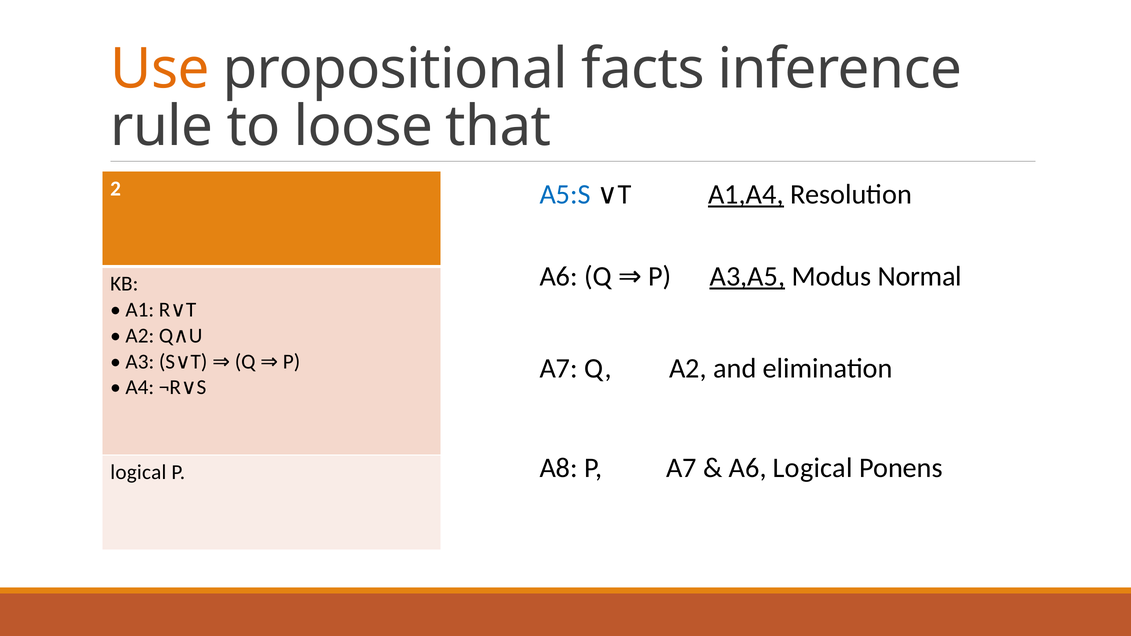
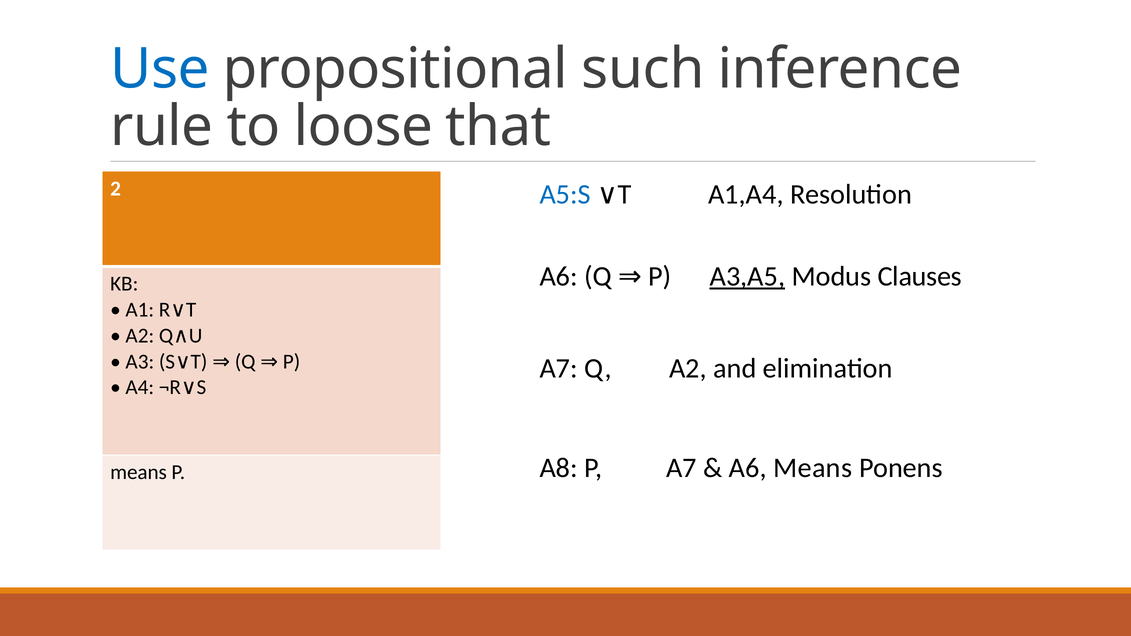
Use colour: orange -> blue
facts: facts -> such
A1,A4 underline: present -> none
Normal: Normal -> Clauses
A6 Logical: Logical -> Means
logical at (138, 472): logical -> means
